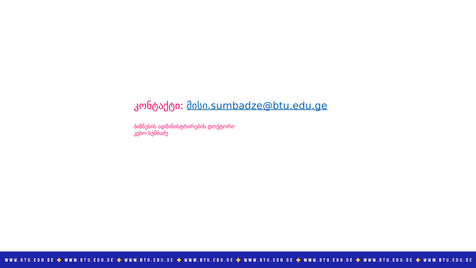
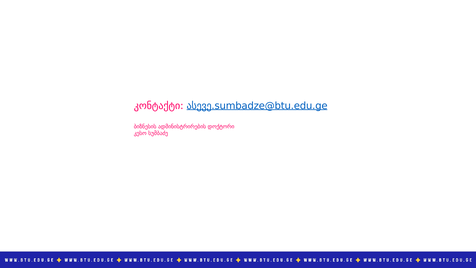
მისი.sumbadze@btu.edu.ge: მისი.sumbadze@btu.edu.ge -> ასევე.sumbadze@btu.edu.ge
